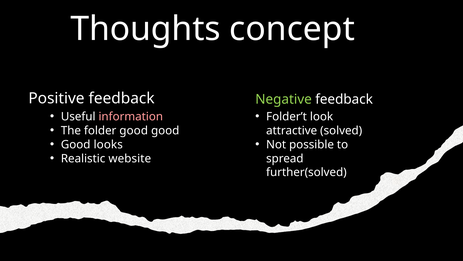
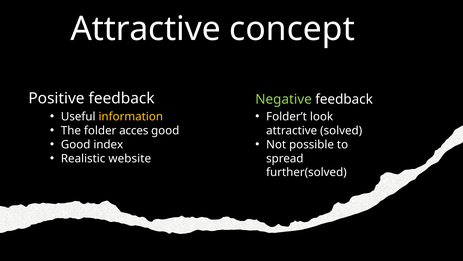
Thoughts at (145, 29): Thoughts -> Attractive
information colour: pink -> yellow
folder good: good -> acces
looks: looks -> index
